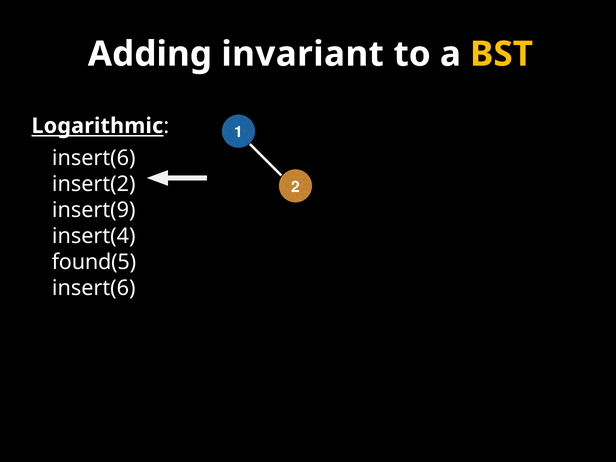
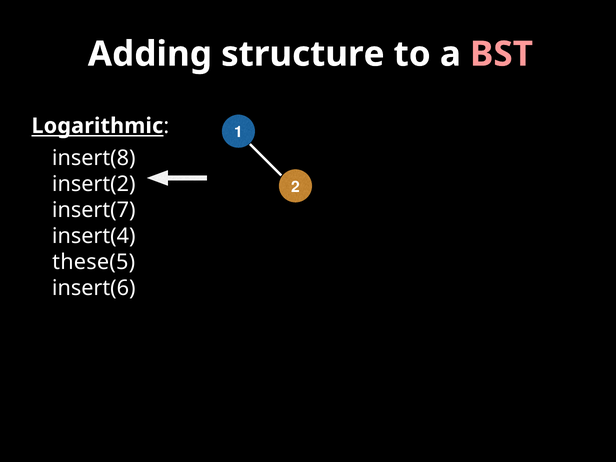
invariant: invariant -> structure
BST colour: yellow -> pink
insert(6 at (94, 158): insert(6 -> insert(8
insert(9: insert(9 -> insert(7
found(5: found(5 -> these(5
